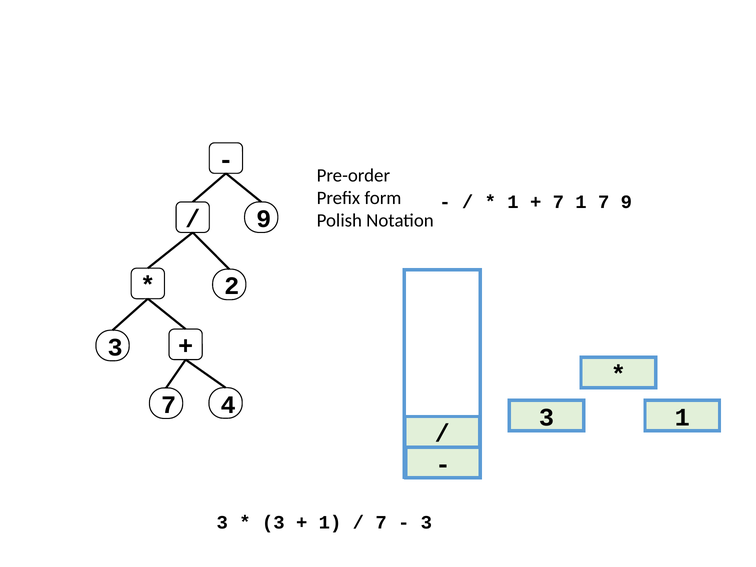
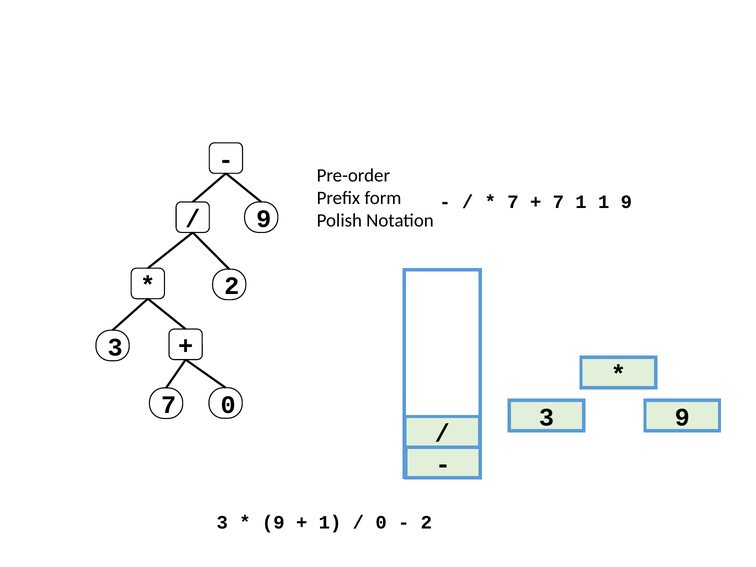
1 at (513, 202): 1 -> 7
1 7: 7 -> 1
7 4: 4 -> 0
3 1: 1 -> 9
3 at (273, 523): 3 -> 9
7 at (381, 523): 7 -> 0
3 at (426, 523): 3 -> 2
